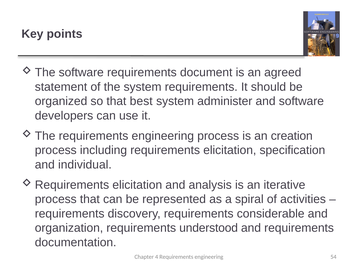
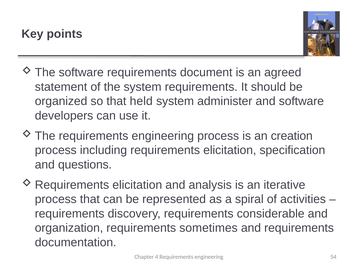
best: best -> held
individual: individual -> questions
understood: understood -> sometimes
